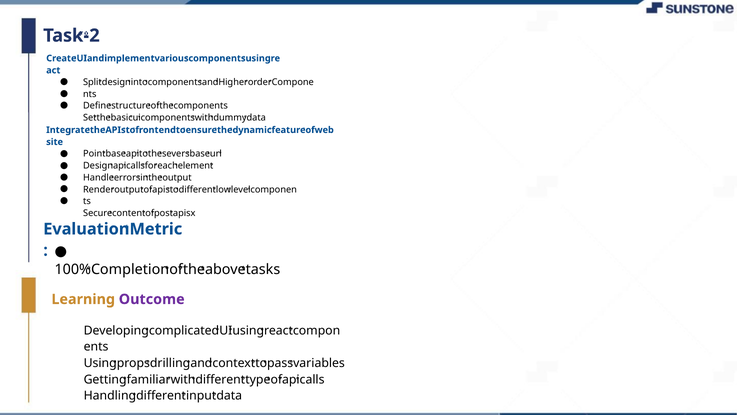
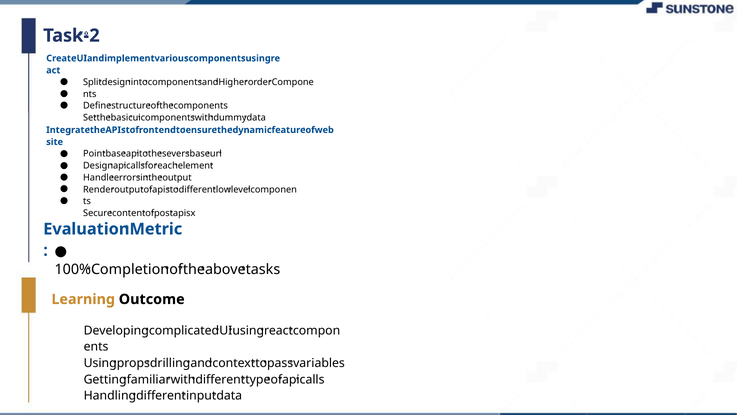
Outcome colour: purple -> black
